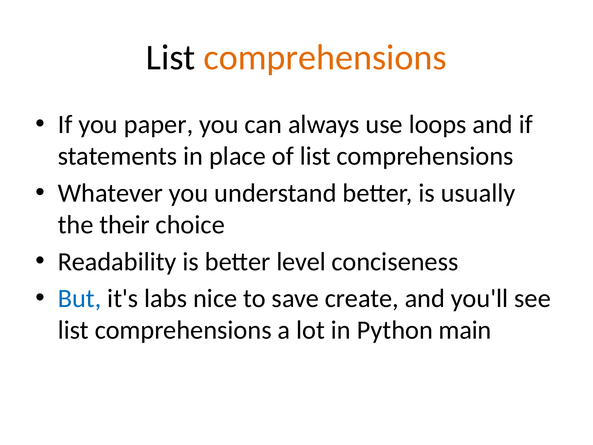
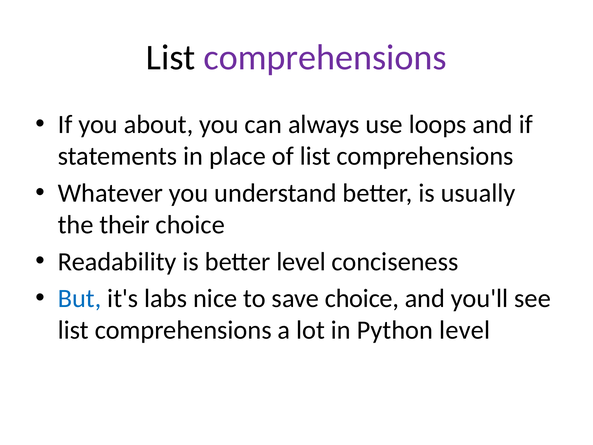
comprehensions at (325, 57) colour: orange -> purple
paper: paper -> about
save create: create -> choice
Python main: main -> level
